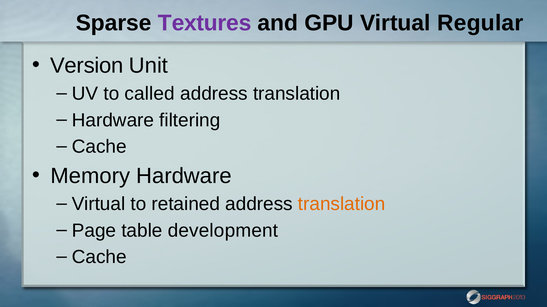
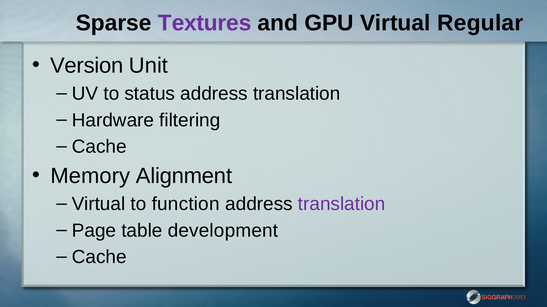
called: called -> status
Memory Hardware: Hardware -> Alignment
retained: retained -> function
translation at (342, 204) colour: orange -> purple
